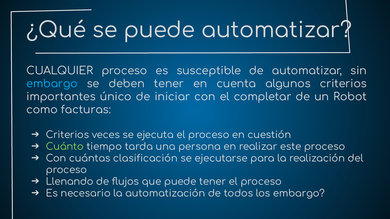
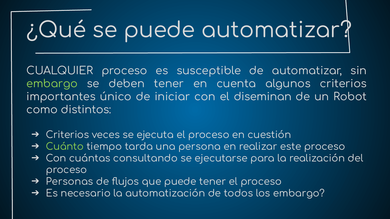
embargo at (52, 84) colour: light blue -> light green
completar: completar -> diseminan
facturas: facturas -> distintos
clasificación: clasificación -> consultando
Llenando: Llenando -> Personas
